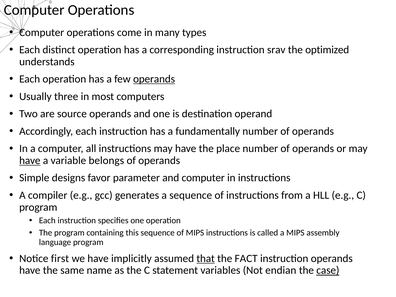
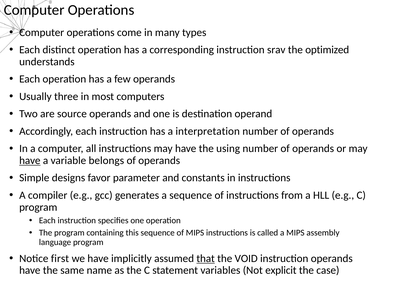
operands at (154, 79) underline: present -> none
fundamentally: fundamentally -> interpretation
place: place -> using
and computer: computer -> constants
FACT: FACT -> VOID
endian: endian -> explicit
case underline: present -> none
